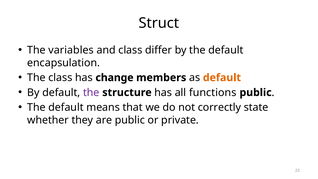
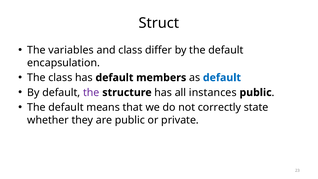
has change: change -> default
default at (222, 78) colour: orange -> blue
functions: functions -> instances
